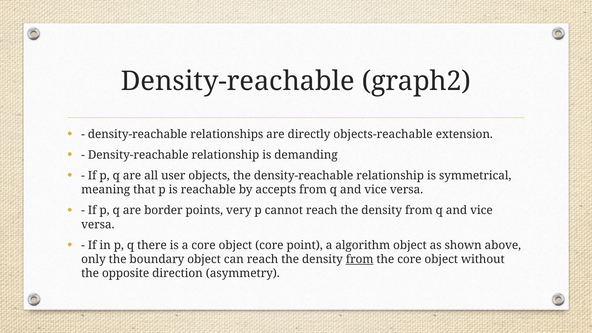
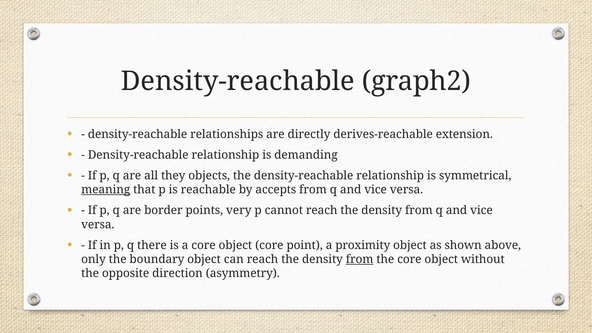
objects-reachable: objects-reachable -> derives-reachable
user: user -> they
meaning underline: none -> present
algorithm: algorithm -> proximity
